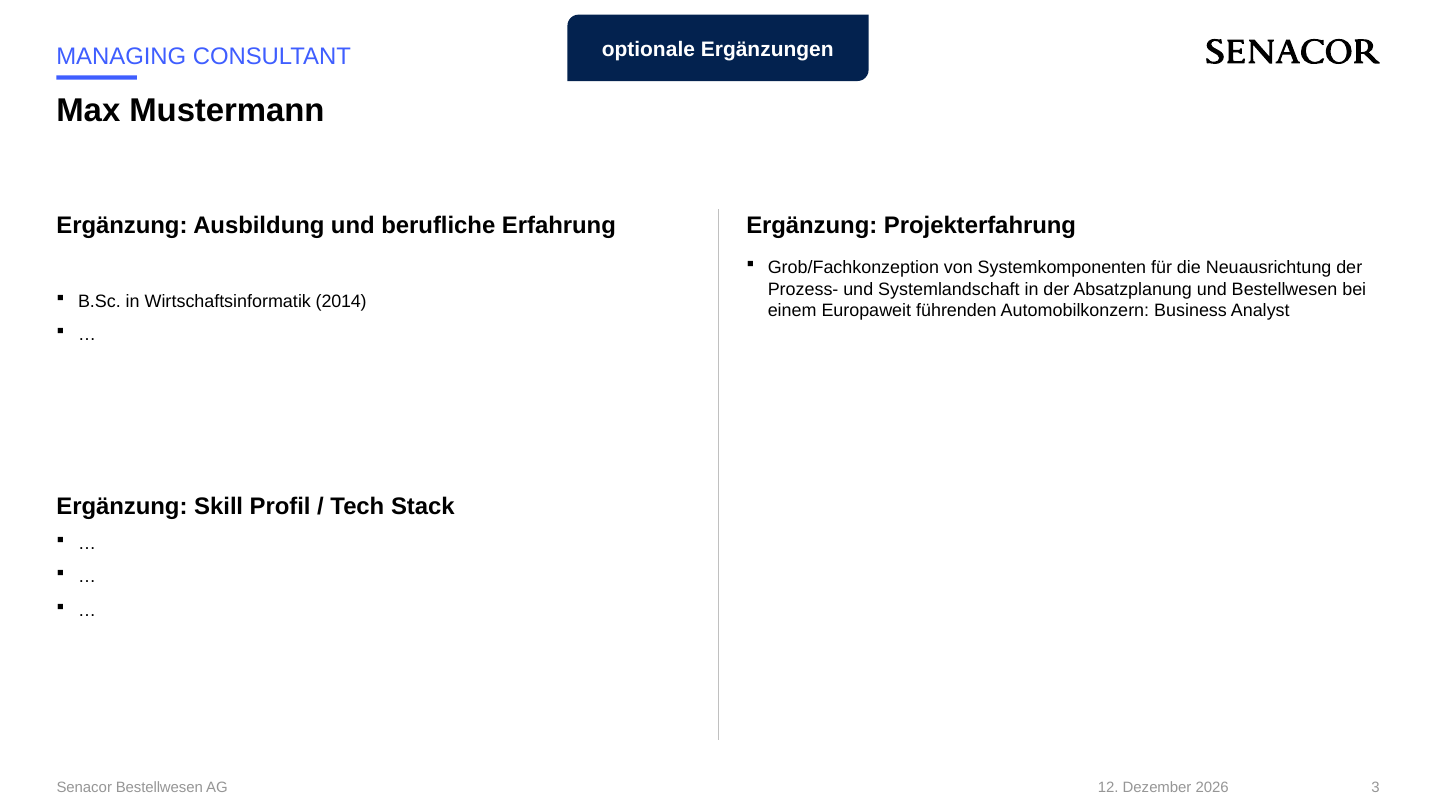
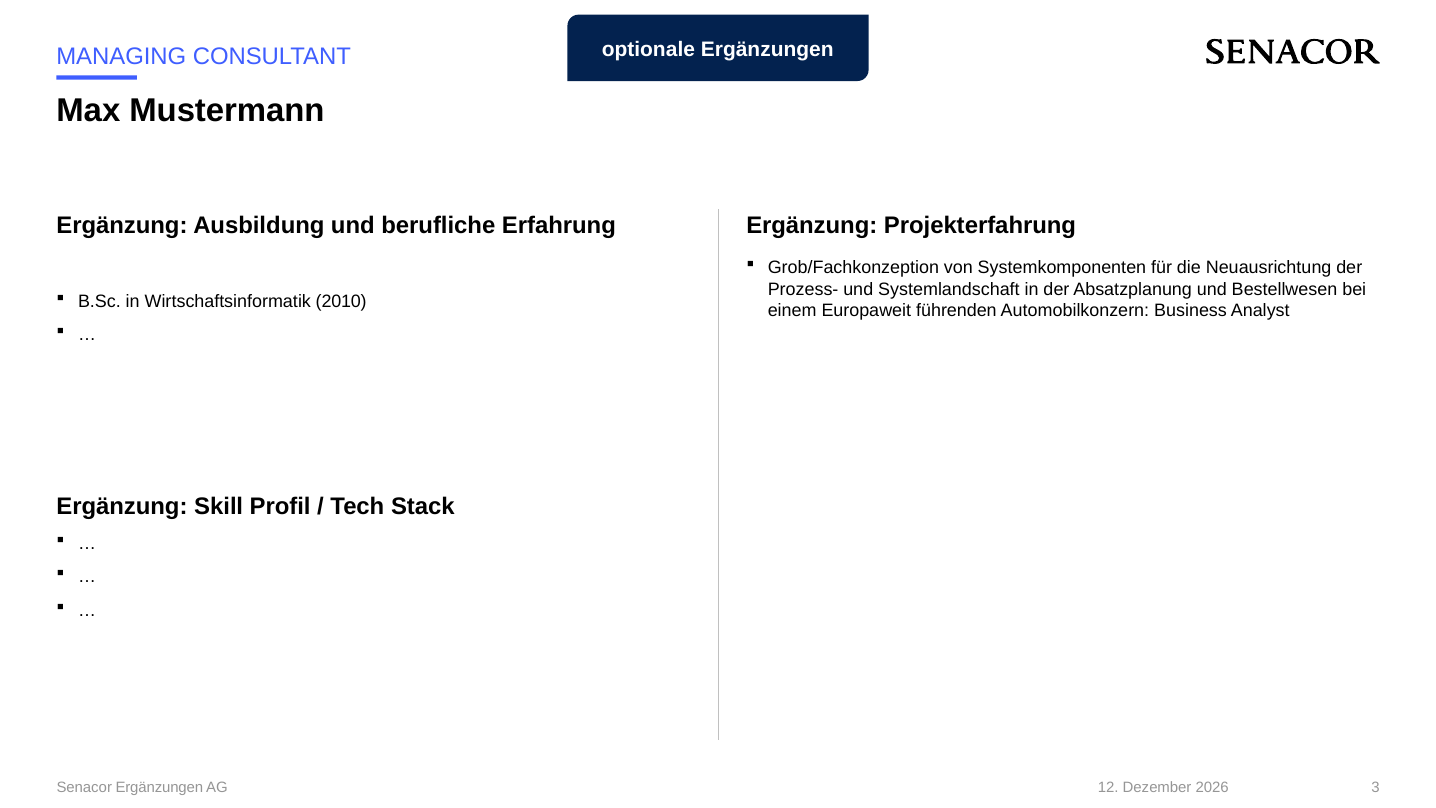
2014: 2014 -> 2010
Senacor Bestellwesen: Bestellwesen -> Ergänzungen
